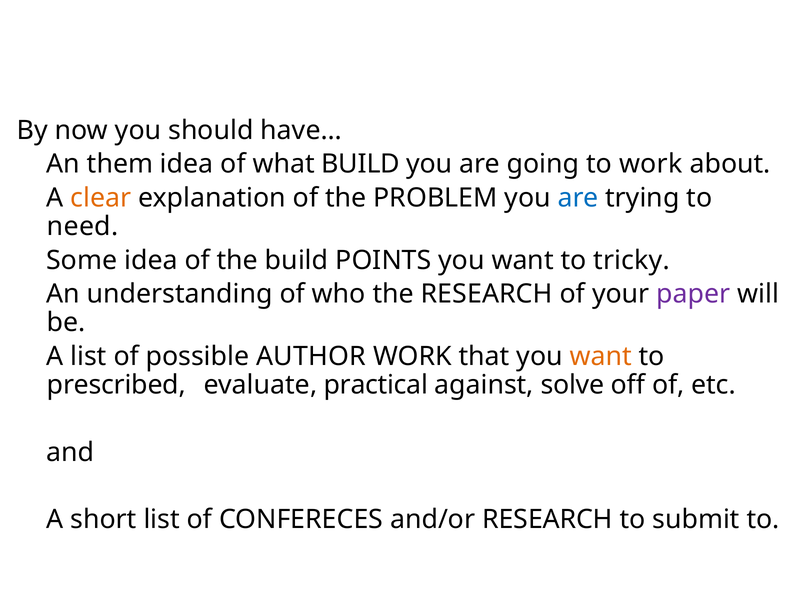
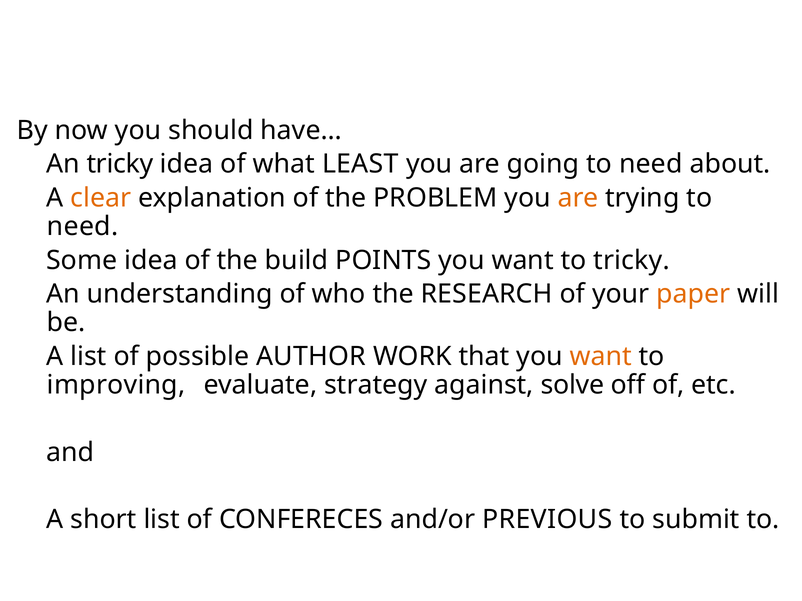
An them: them -> tricky
what BUILD: BUILD -> LEAST
going to work: work -> need
are at (578, 198) colour: blue -> orange
paper colour: purple -> orange
prescribed: prescribed -> improving
practical: practical -> strategy
and/or RESEARCH: RESEARCH -> PREVIOUS
